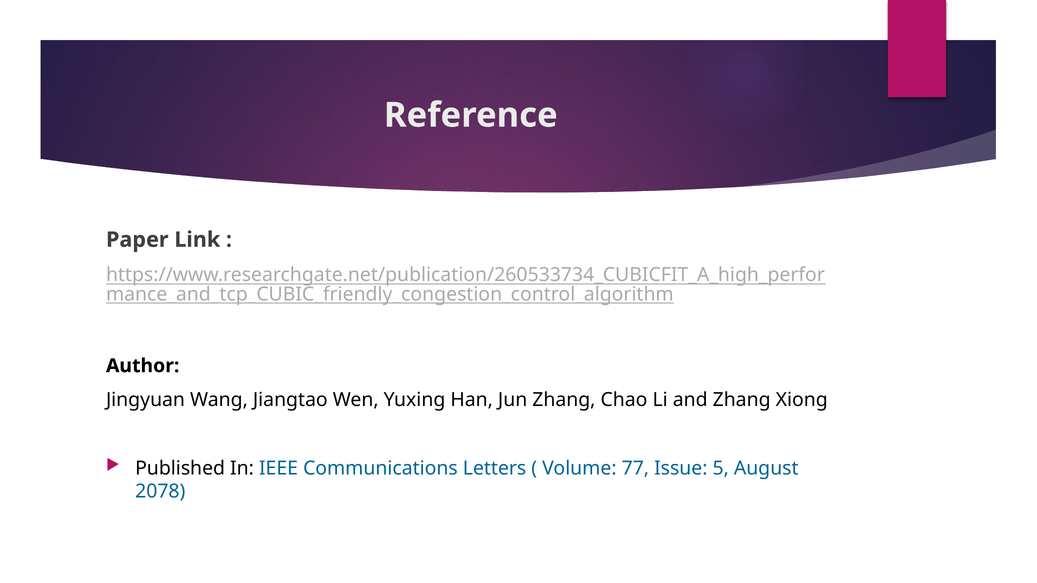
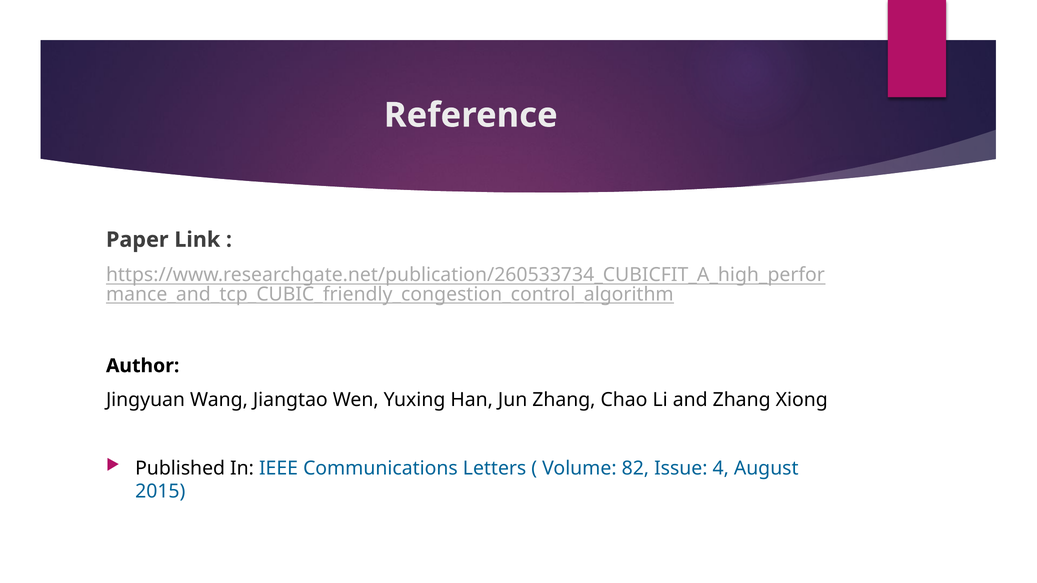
77: 77 -> 82
5: 5 -> 4
2078: 2078 -> 2015
